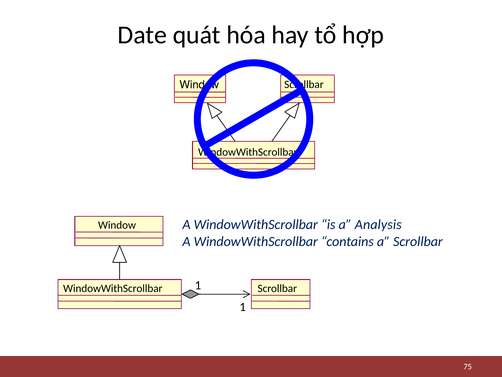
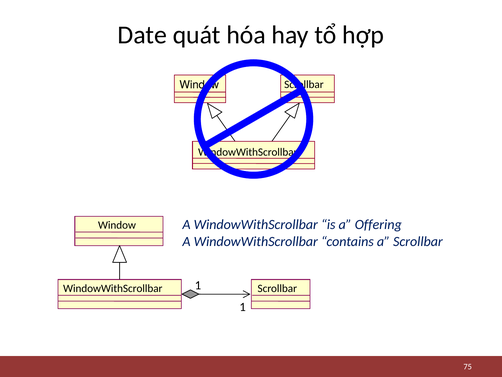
Analysis: Analysis -> Offering
